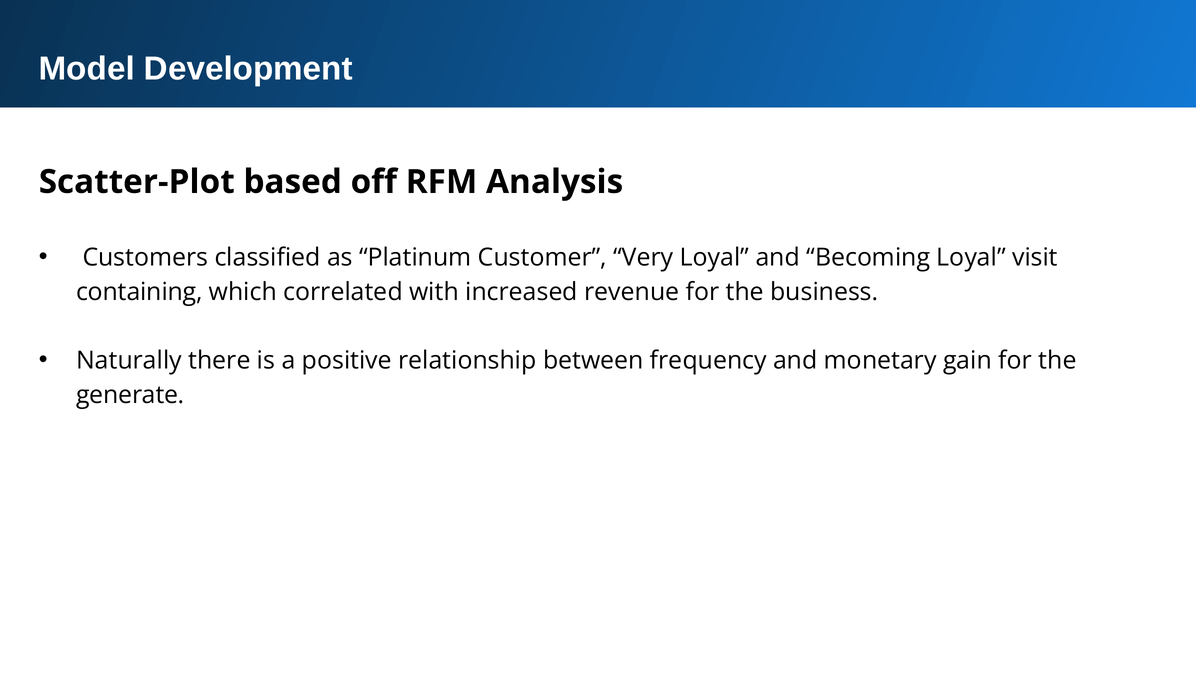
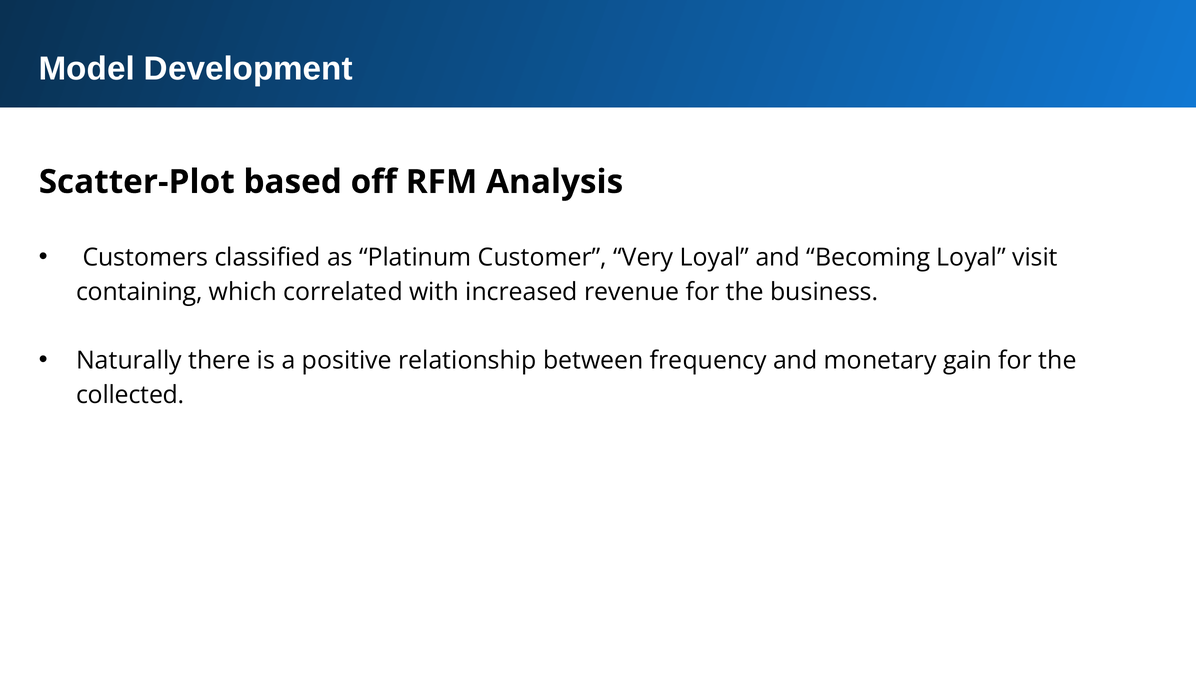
generate: generate -> collected
